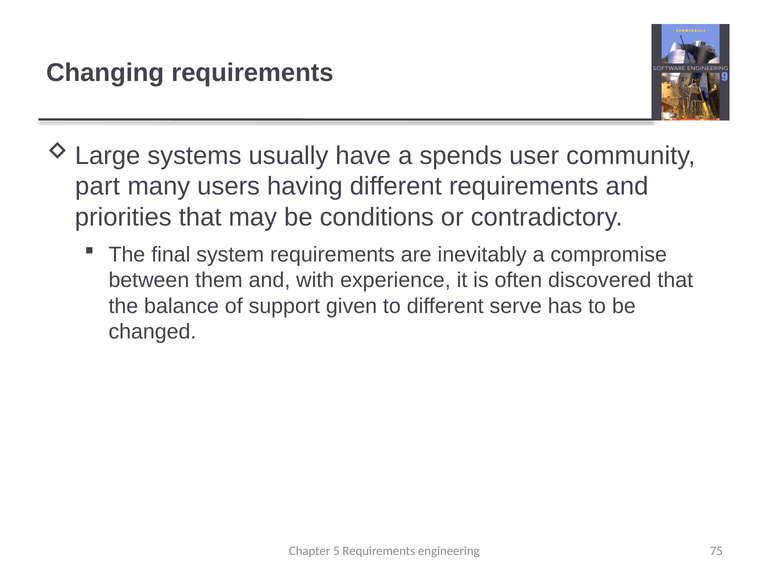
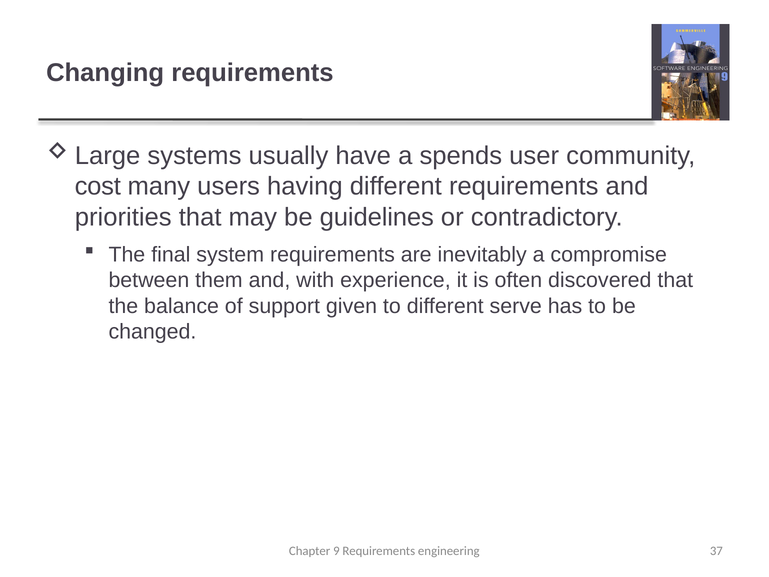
part: part -> cost
conditions: conditions -> guidelines
5: 5 -> 9
75: 75 -> 37
